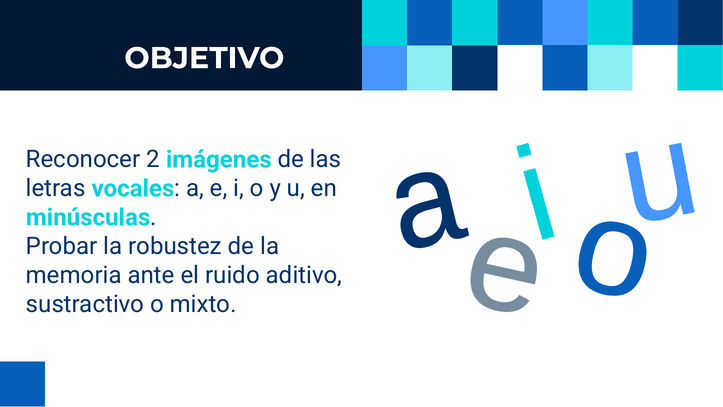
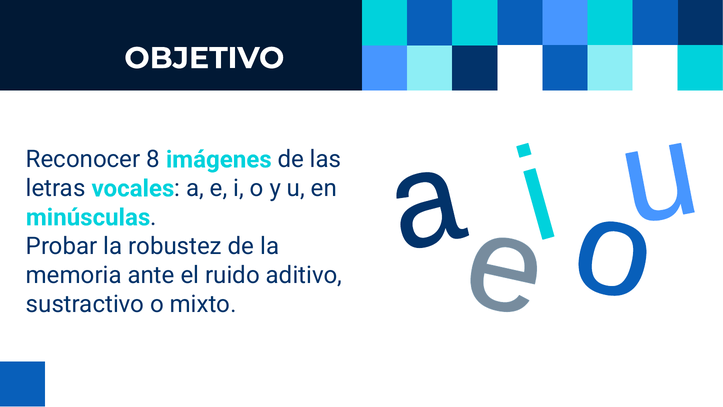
2: 2 -> 8
